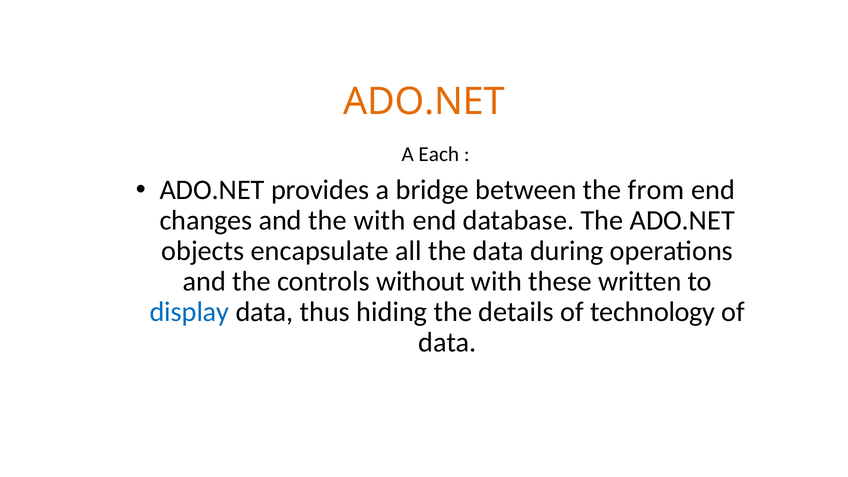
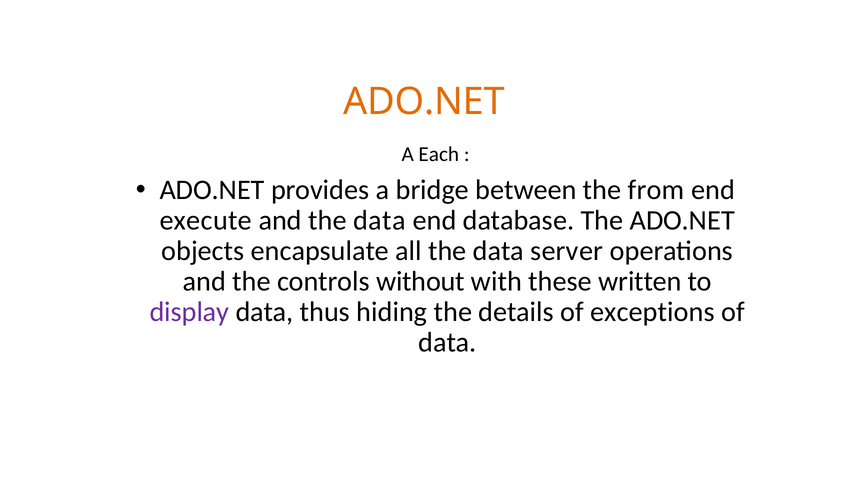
changes: changes -> execute
and the with: with -> data
during: during -> server
display colour: blue -> purple
technology: technology -> exceptions
